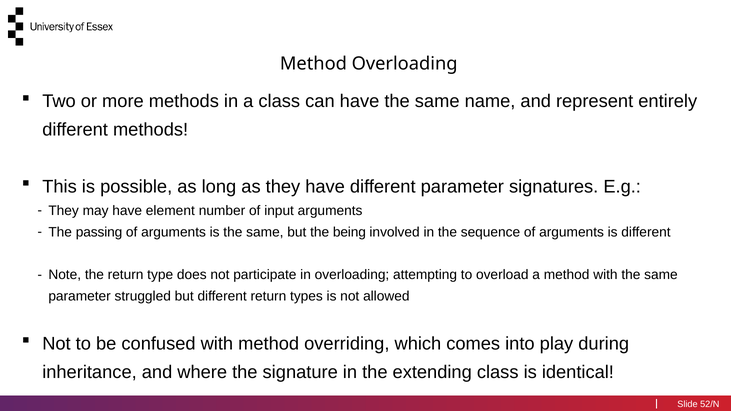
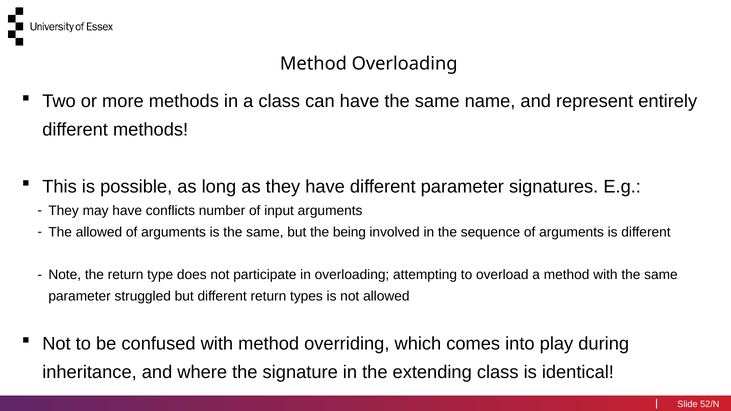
element: element -> conflicts
The passing: passing -> allowed
